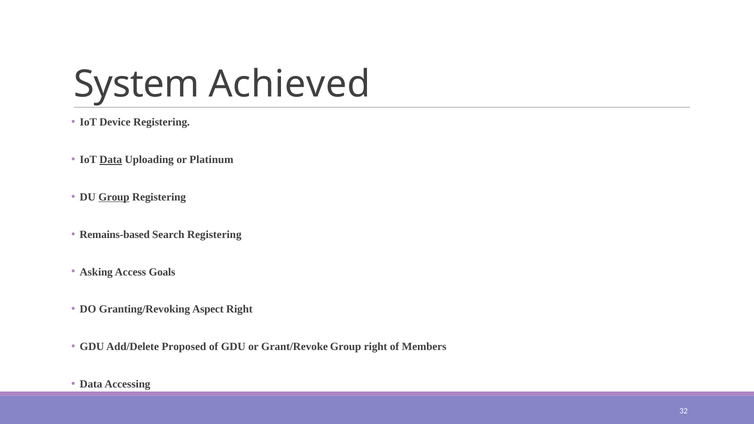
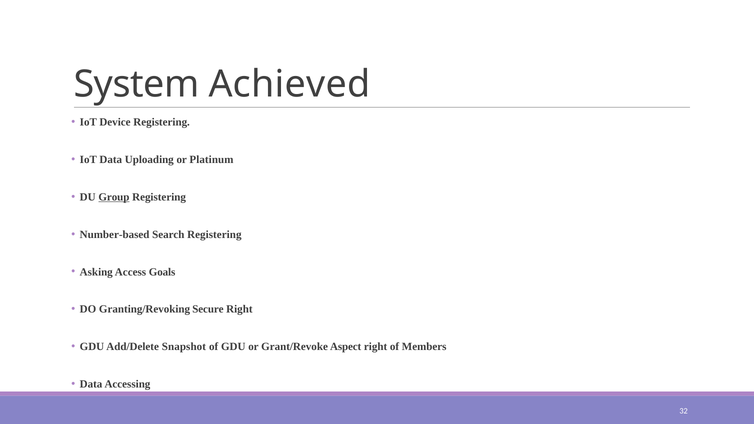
Data at (111, 160) underline: present -> none
Remains-based: Remains-based -> Number-based
Aspect: Aspect -> Secure
Proposed: Proposed -> Snapshot
Grant/Revoke Group: Group -> Aspect
